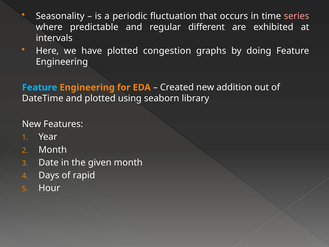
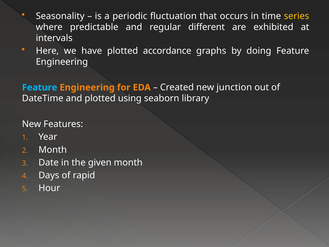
series colour: pink -> yellow
congestion: congestion -> accordance
addition: addition -> junction
